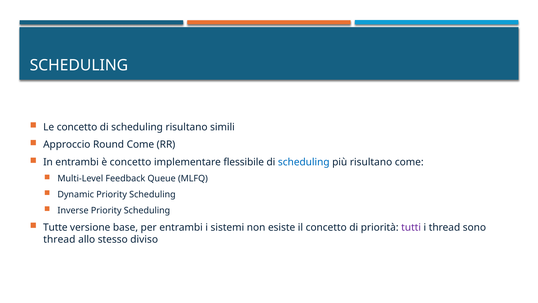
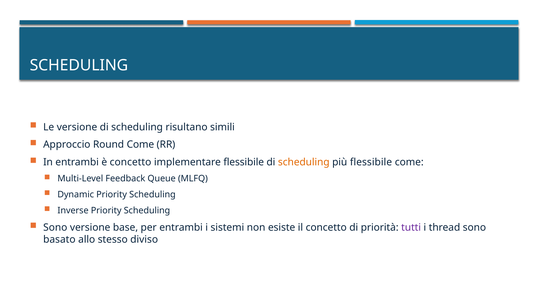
Le concetto: concetto -> versione
scheduling at (304, 162) colour: blue -> orange
più risultano: risultano -> flessibile
Tutte at (55, 227): Tutte -> Sono
thread at (59, 239): thread -> basato
